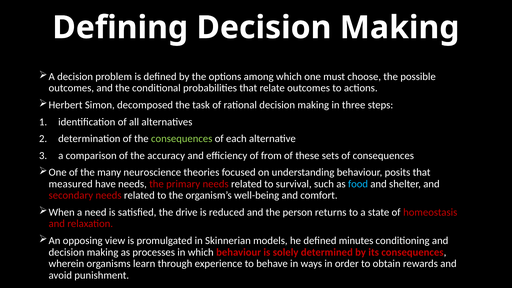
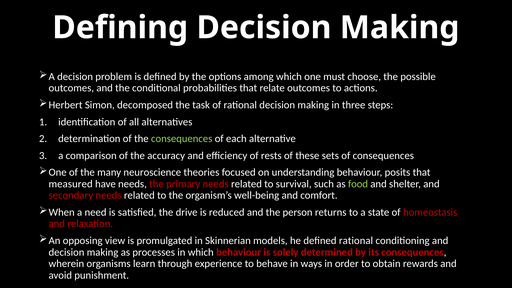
from: from -> rests
food colour: light blue -> light green
defined minutes: minutes -> rational
